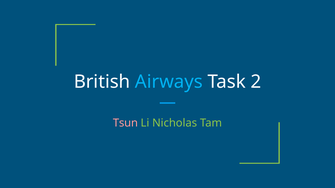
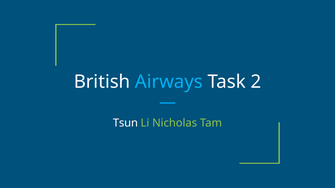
Tsun colour: pink -> white
